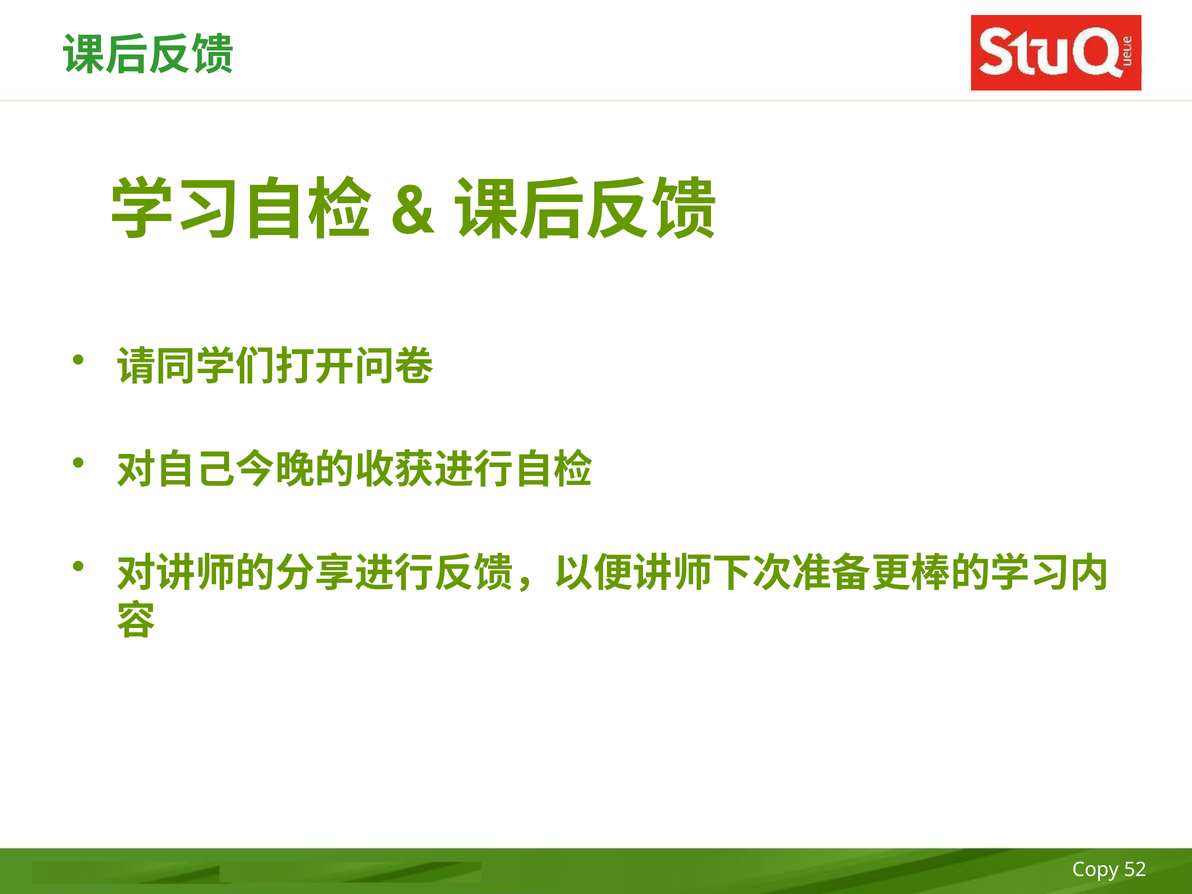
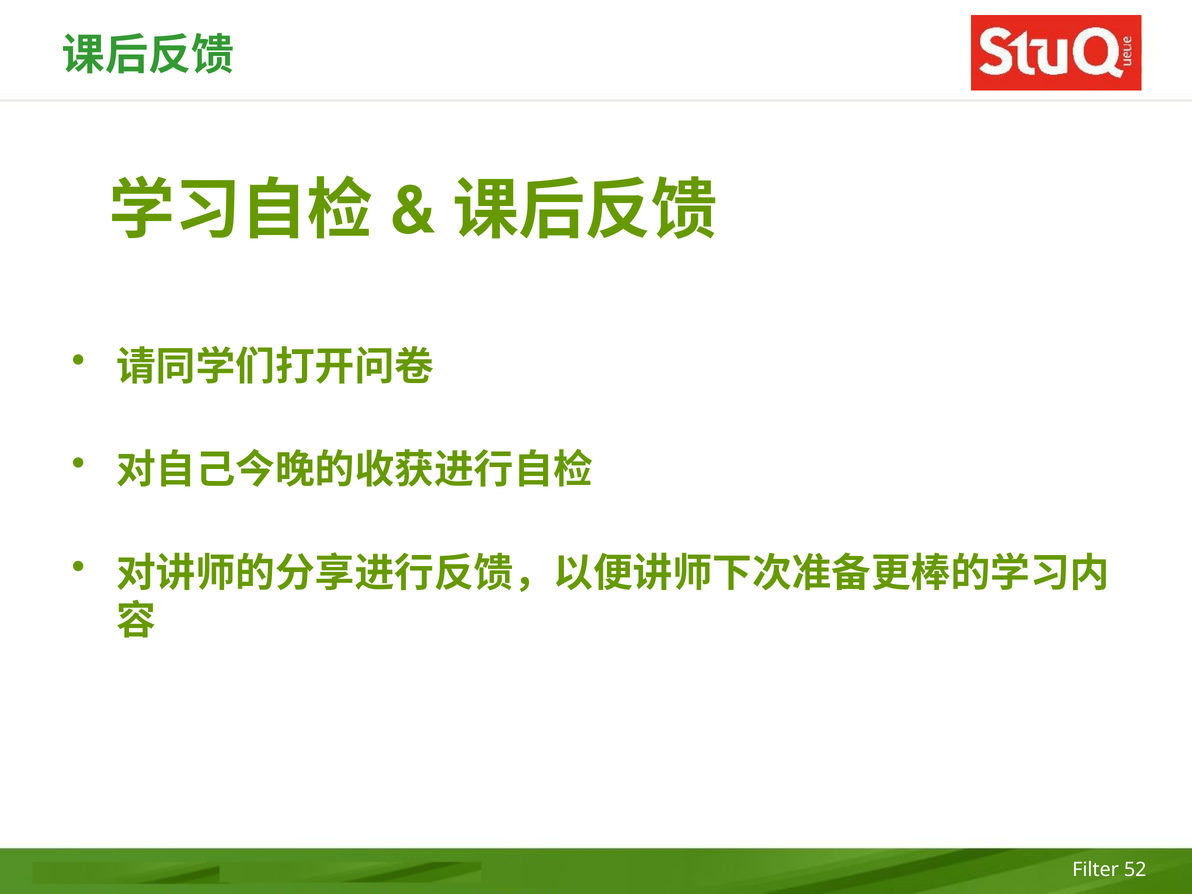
Copy: Copy -> Filter
